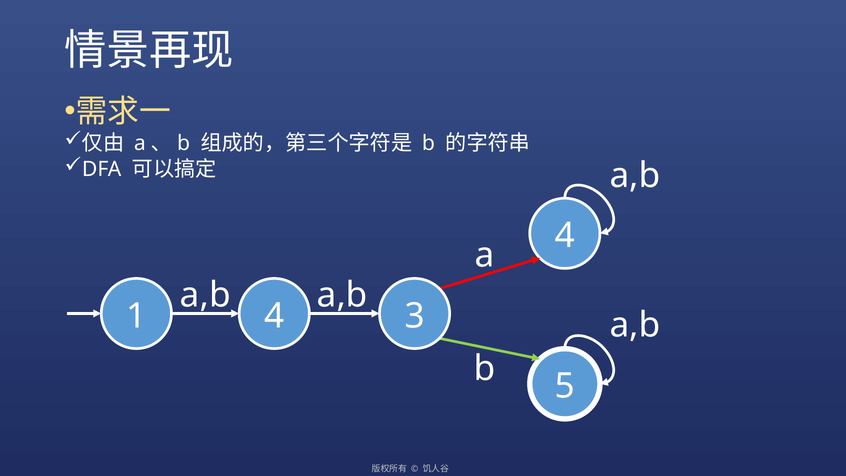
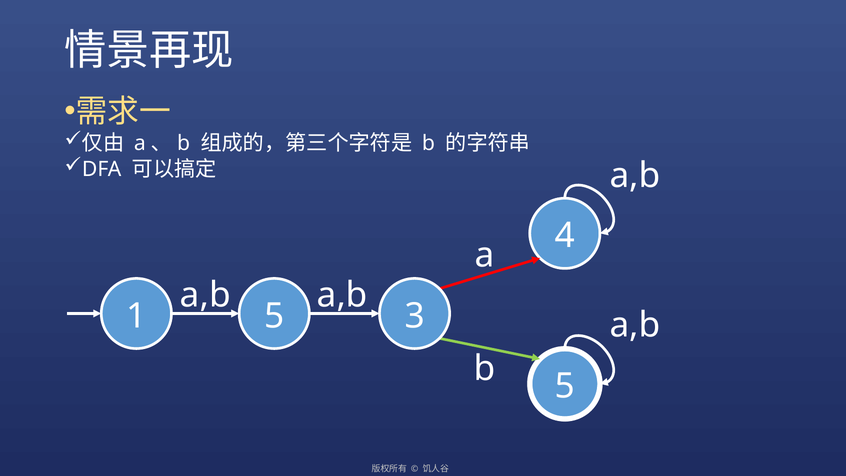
1 4: 4 -> 5
